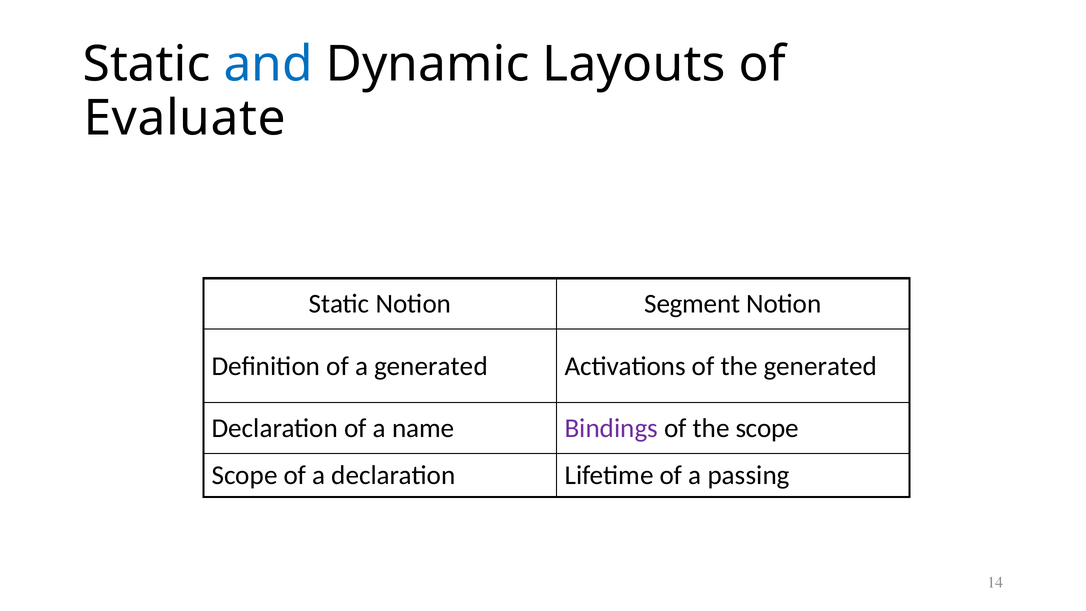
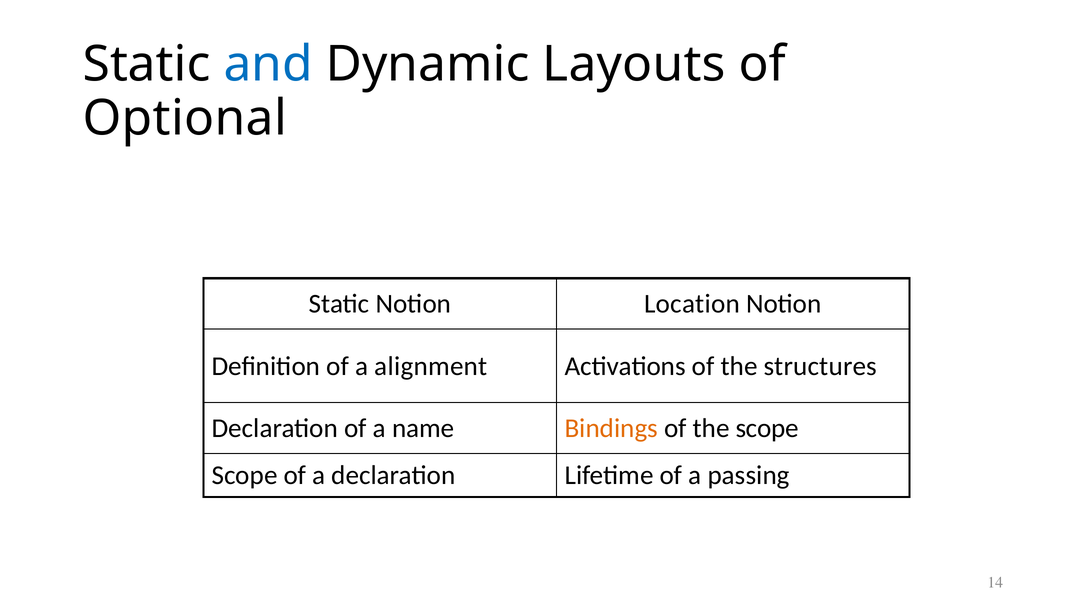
Evaluate: Evaluate -> Optional
Segment: Segment -> Location
a generated: generated -> alignment
the generated: generated -> structures
Bindings colour: purple -> orange
